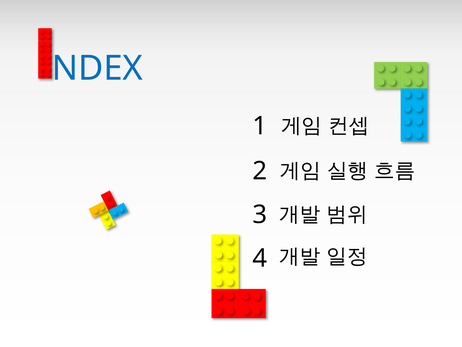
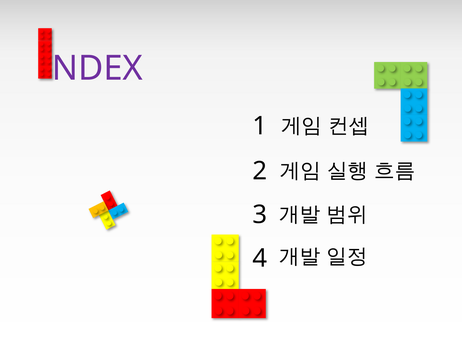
NDEX colour: blue -> purple
